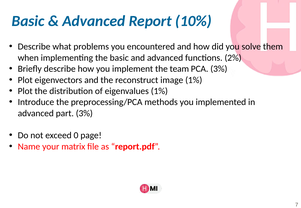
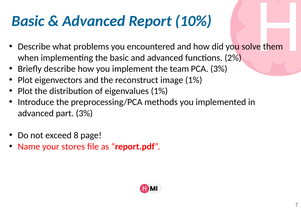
0: 0 -> 8
matrix: matrix -> stores
